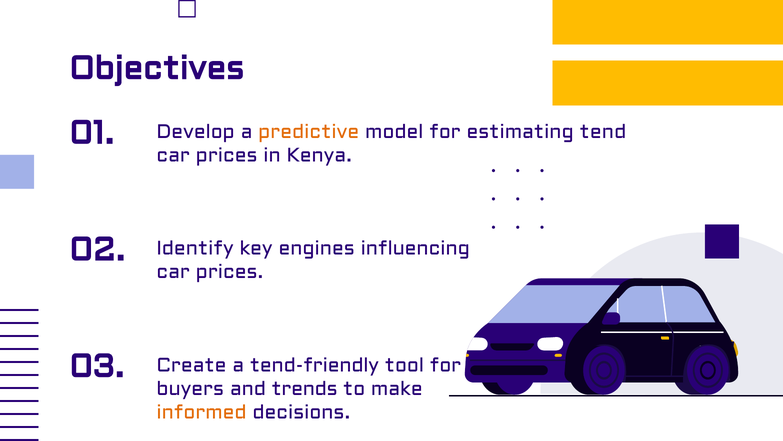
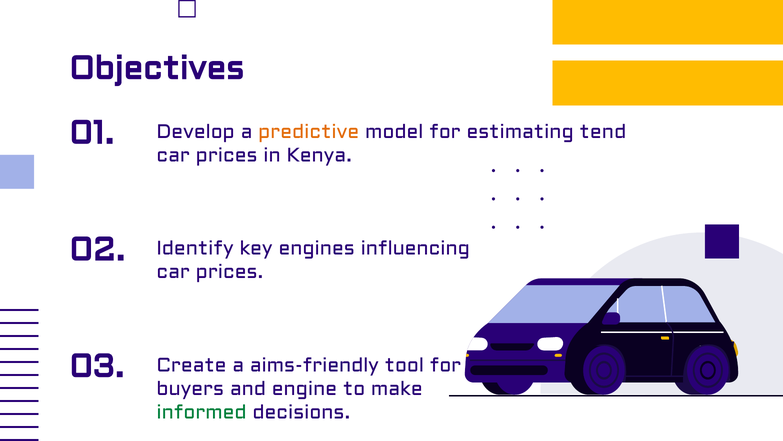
tend-friendly: tend-friendly -> aims-friendly
trends: trends -> engine
informed colour: orange -> green
